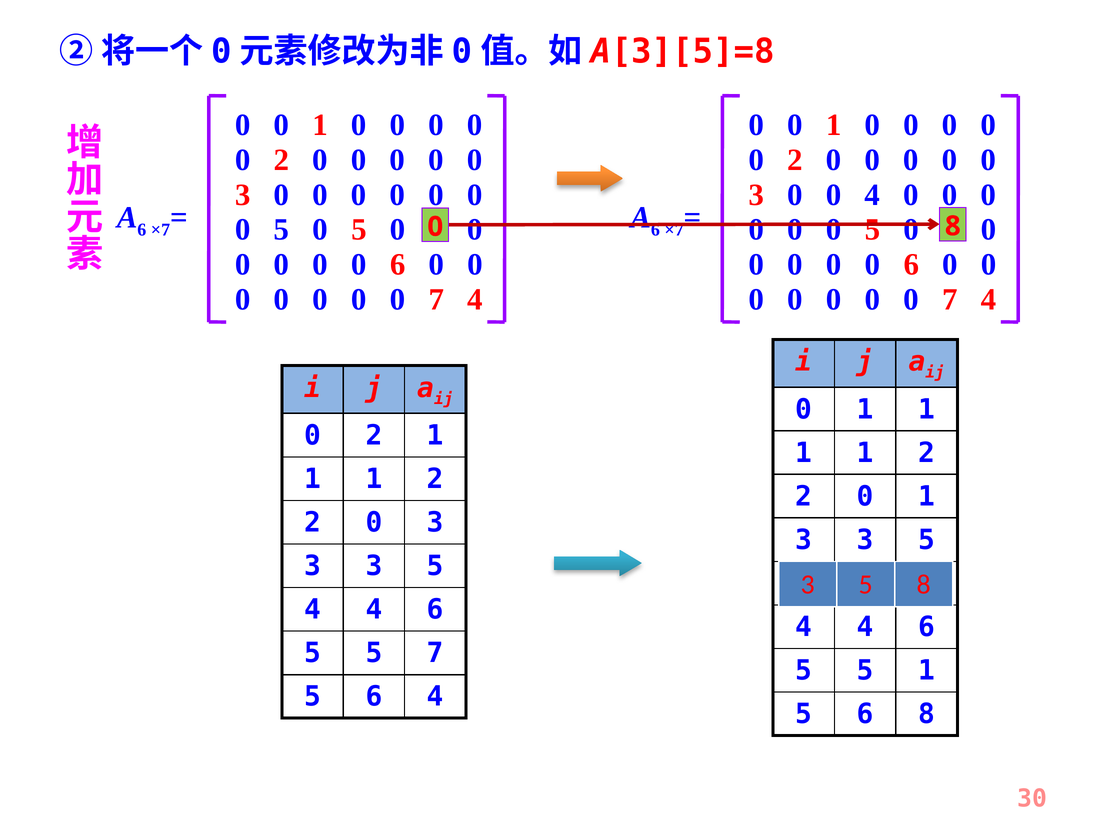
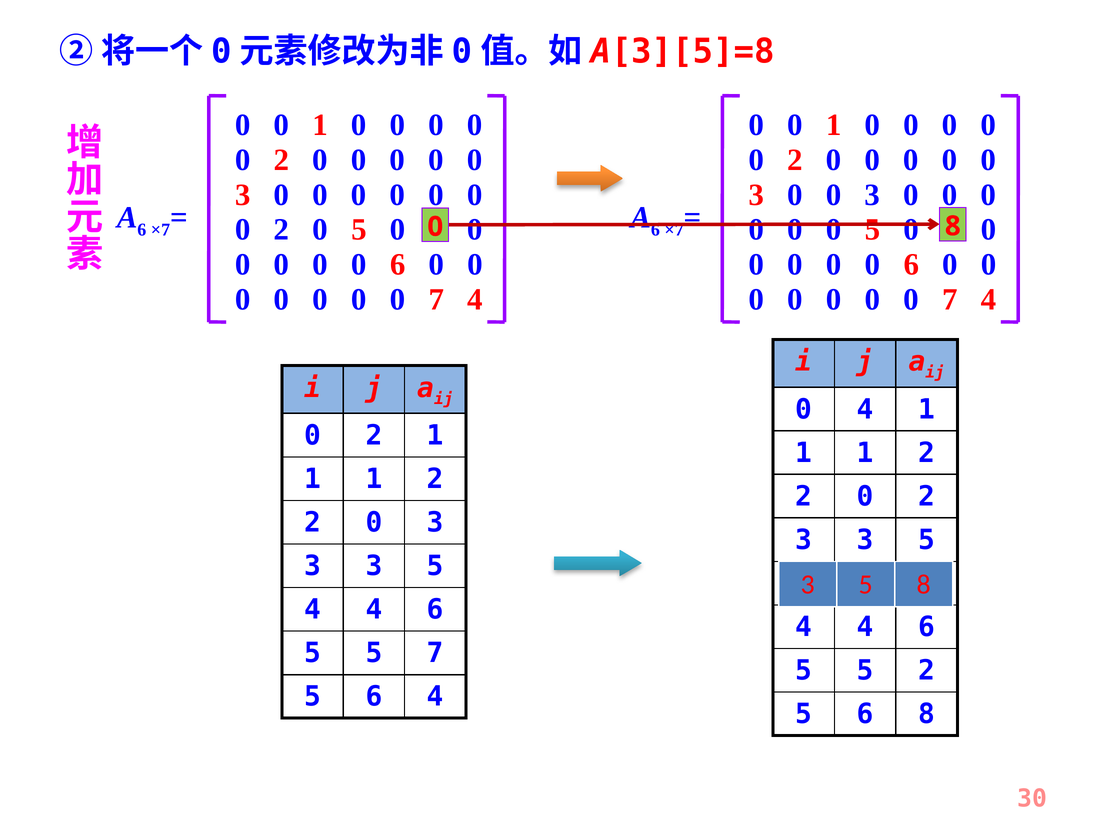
3 0 0 4: 4 -> 3
5 at (281, 230): 5 -> 2
1 at (865, 409): 1 -> 4
2 0 1: 1 -> 2
5 1: 1 -> 2
